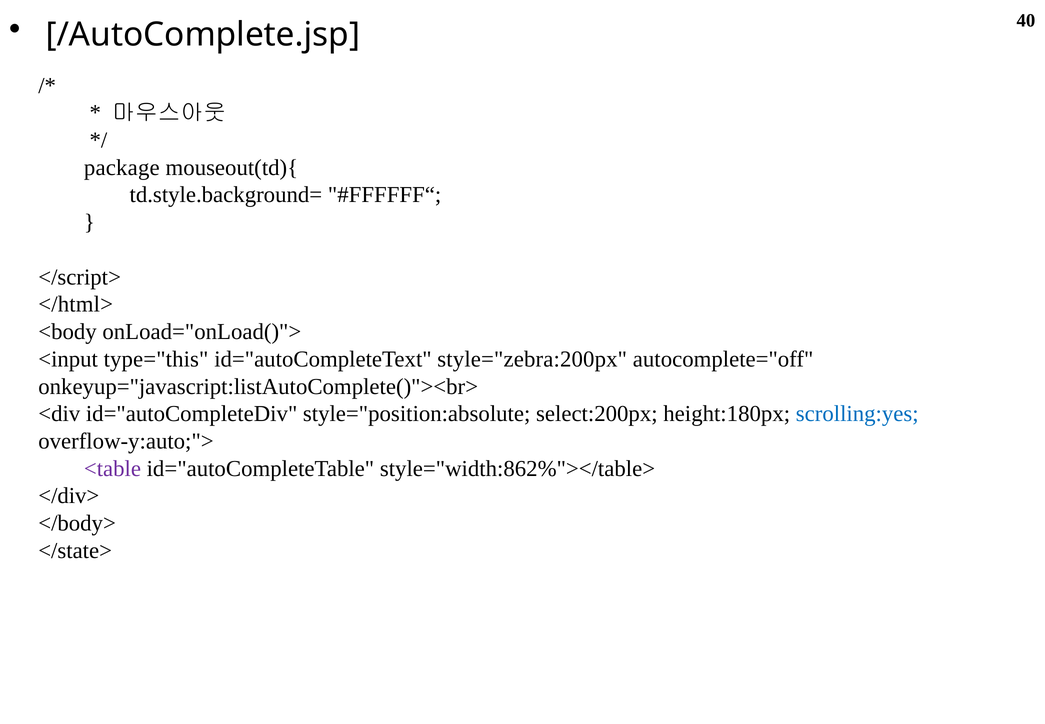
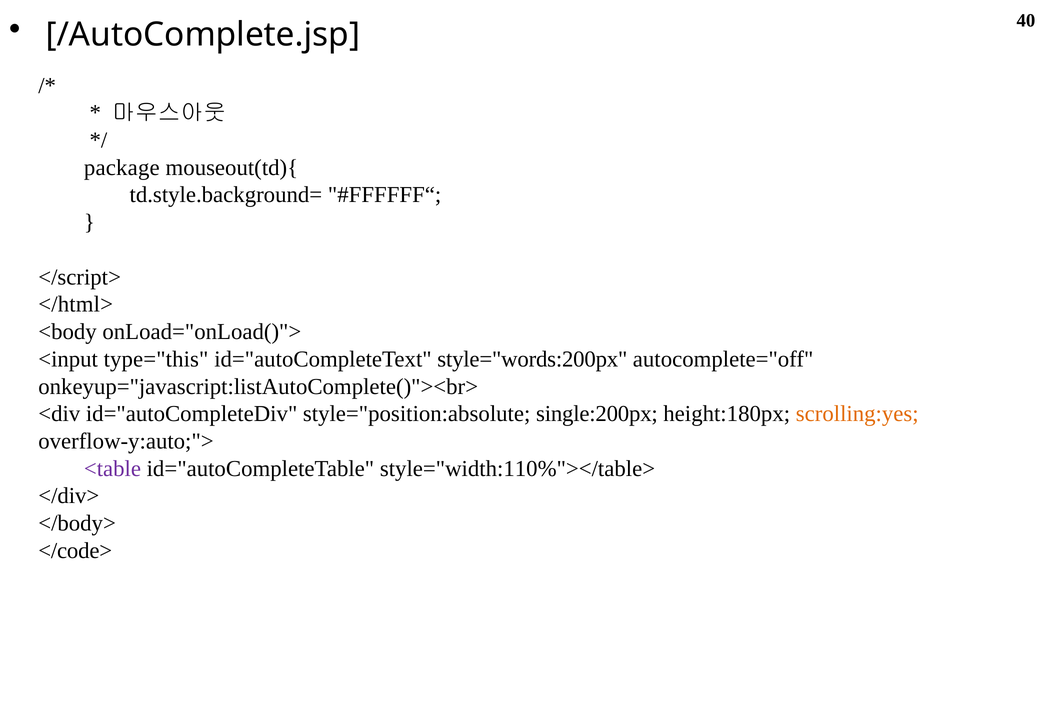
style="zebra:200px: style="zebra:200px -> style="words:200px
select:200px: select:200px -> single:200px
scrolling:yes colour: blue -> orange
style="width:862%"></table>: style="width:862%"></table> -> style="width:110%"></table>
</state>: </state> -> </code>
